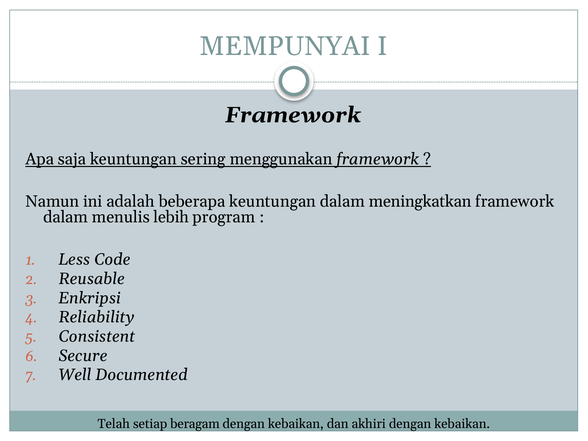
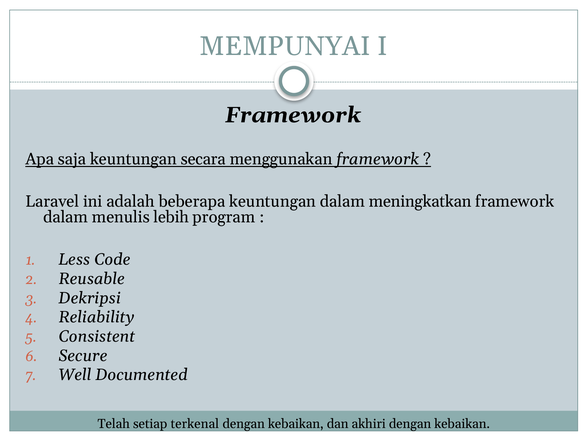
sering: sering -> secara
Namun: Namun -> Laravel
Enkripsi: Enkripsi -> Dekripsi
beragam: beragam -> terkenal
